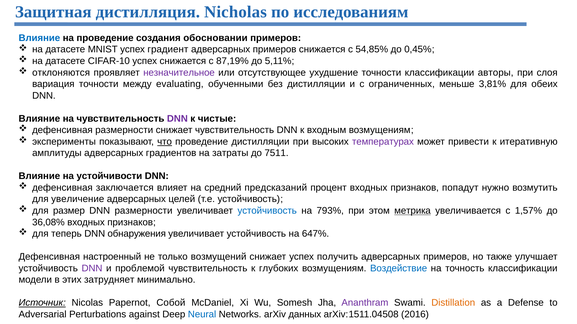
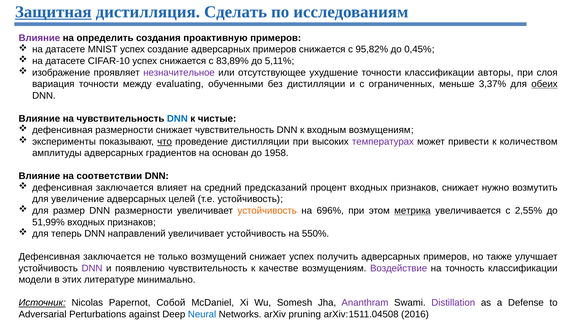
Защитная underline: none -> present
Nicholas: Nicholas -> Сделать
Влияние at (39, 38) colour: blue -> purple
на проведение: проведение -> определить
обосновании: обосновании -> проактивную
градиент: градиент -> создание
54,85%: 54,85% -> 95,82%
87,19%: 87,19% -> 83,89%
отклоняются: отклоняются -> изображение
3,81%: 3,81% -> 3,37%
обеих underline: none -> present
DNN at (177, 119) colour: purple -> blue
итеративную: итеративную -> количеством
затраты: затраты -> основан
7511: 7511 -> 1958
устойчивости: устойчивости -> соответствии
признаков попадут: попадут -> снижает
устойчивость at (267, 211) colour: blue -> orange
793%: 793% -> 696%
1,57%: 1,57% -> 2,55%
36,08%: 36,08% -> 51,99%
обнаружения: обнаружения -> направлений
647%: 647% -> 550%
настроенный at (112, 257): настроенный -> заключается
проблемой: проблемой -> появлению
глубоких: глубоких -> качестве
Воздействие colour: blue -> purple
затрудняет: затрудняет -> литературе
Distillation colour: orange -> purple
данных: данных -> pruning
